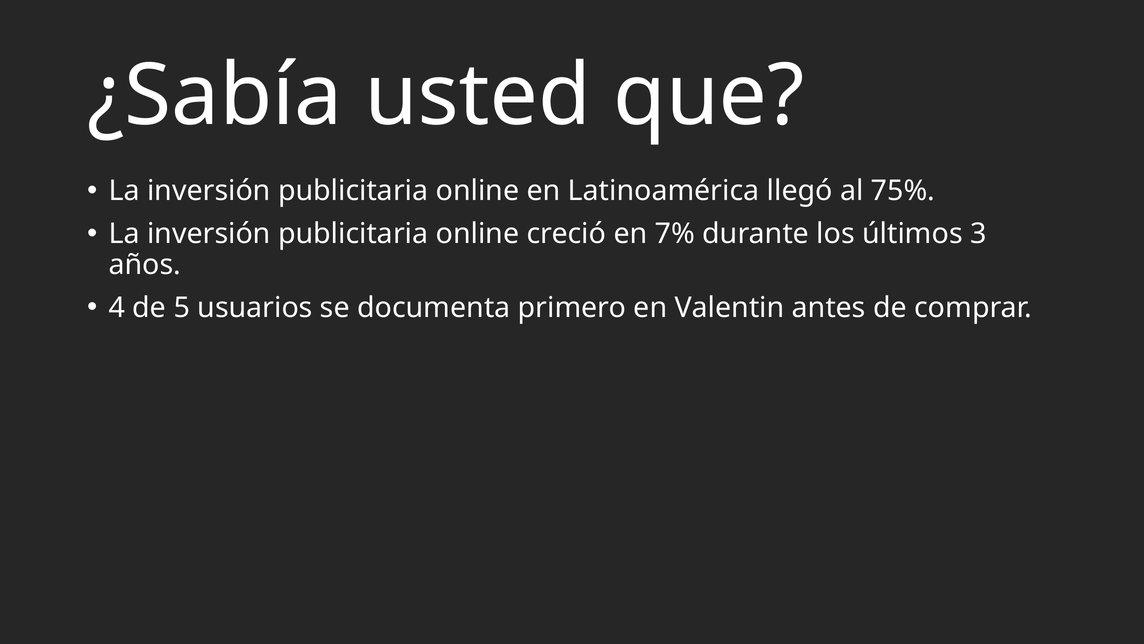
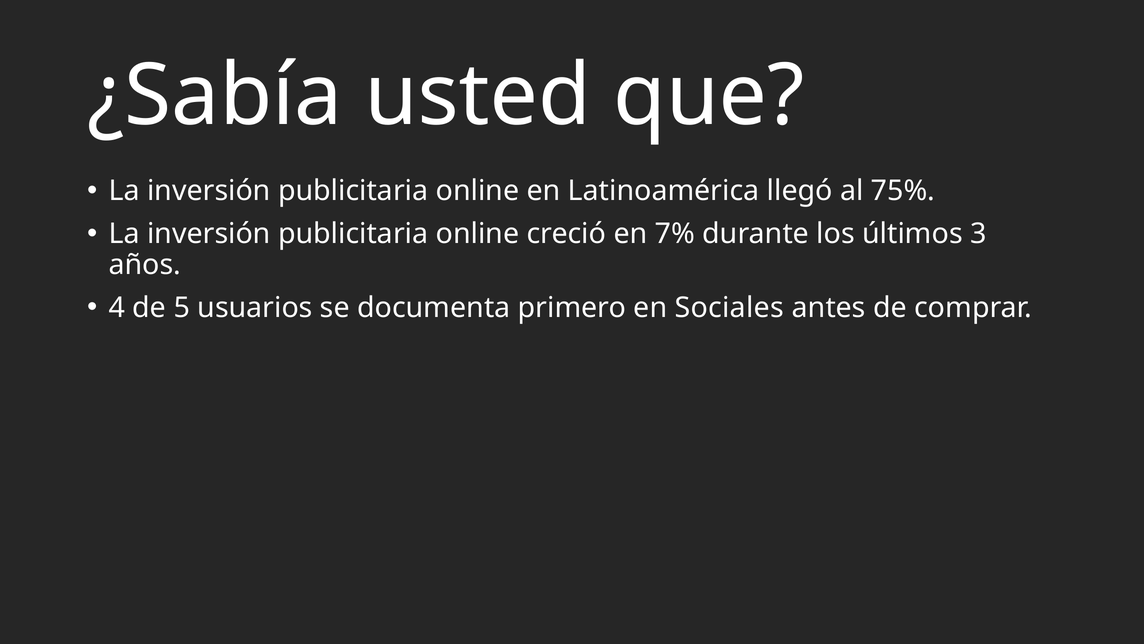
Valentin: Valentin -> Sociales
